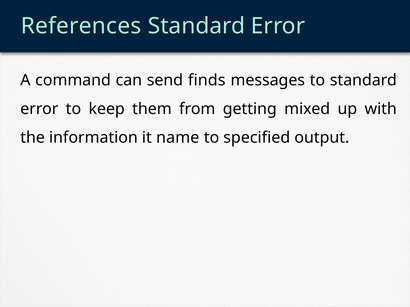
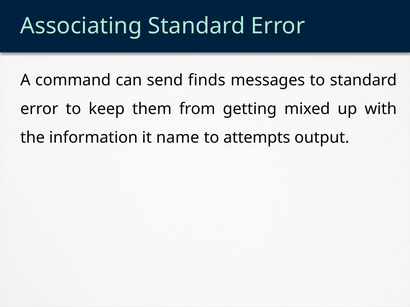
References: References -> Associating
specified: specified -> attempts
